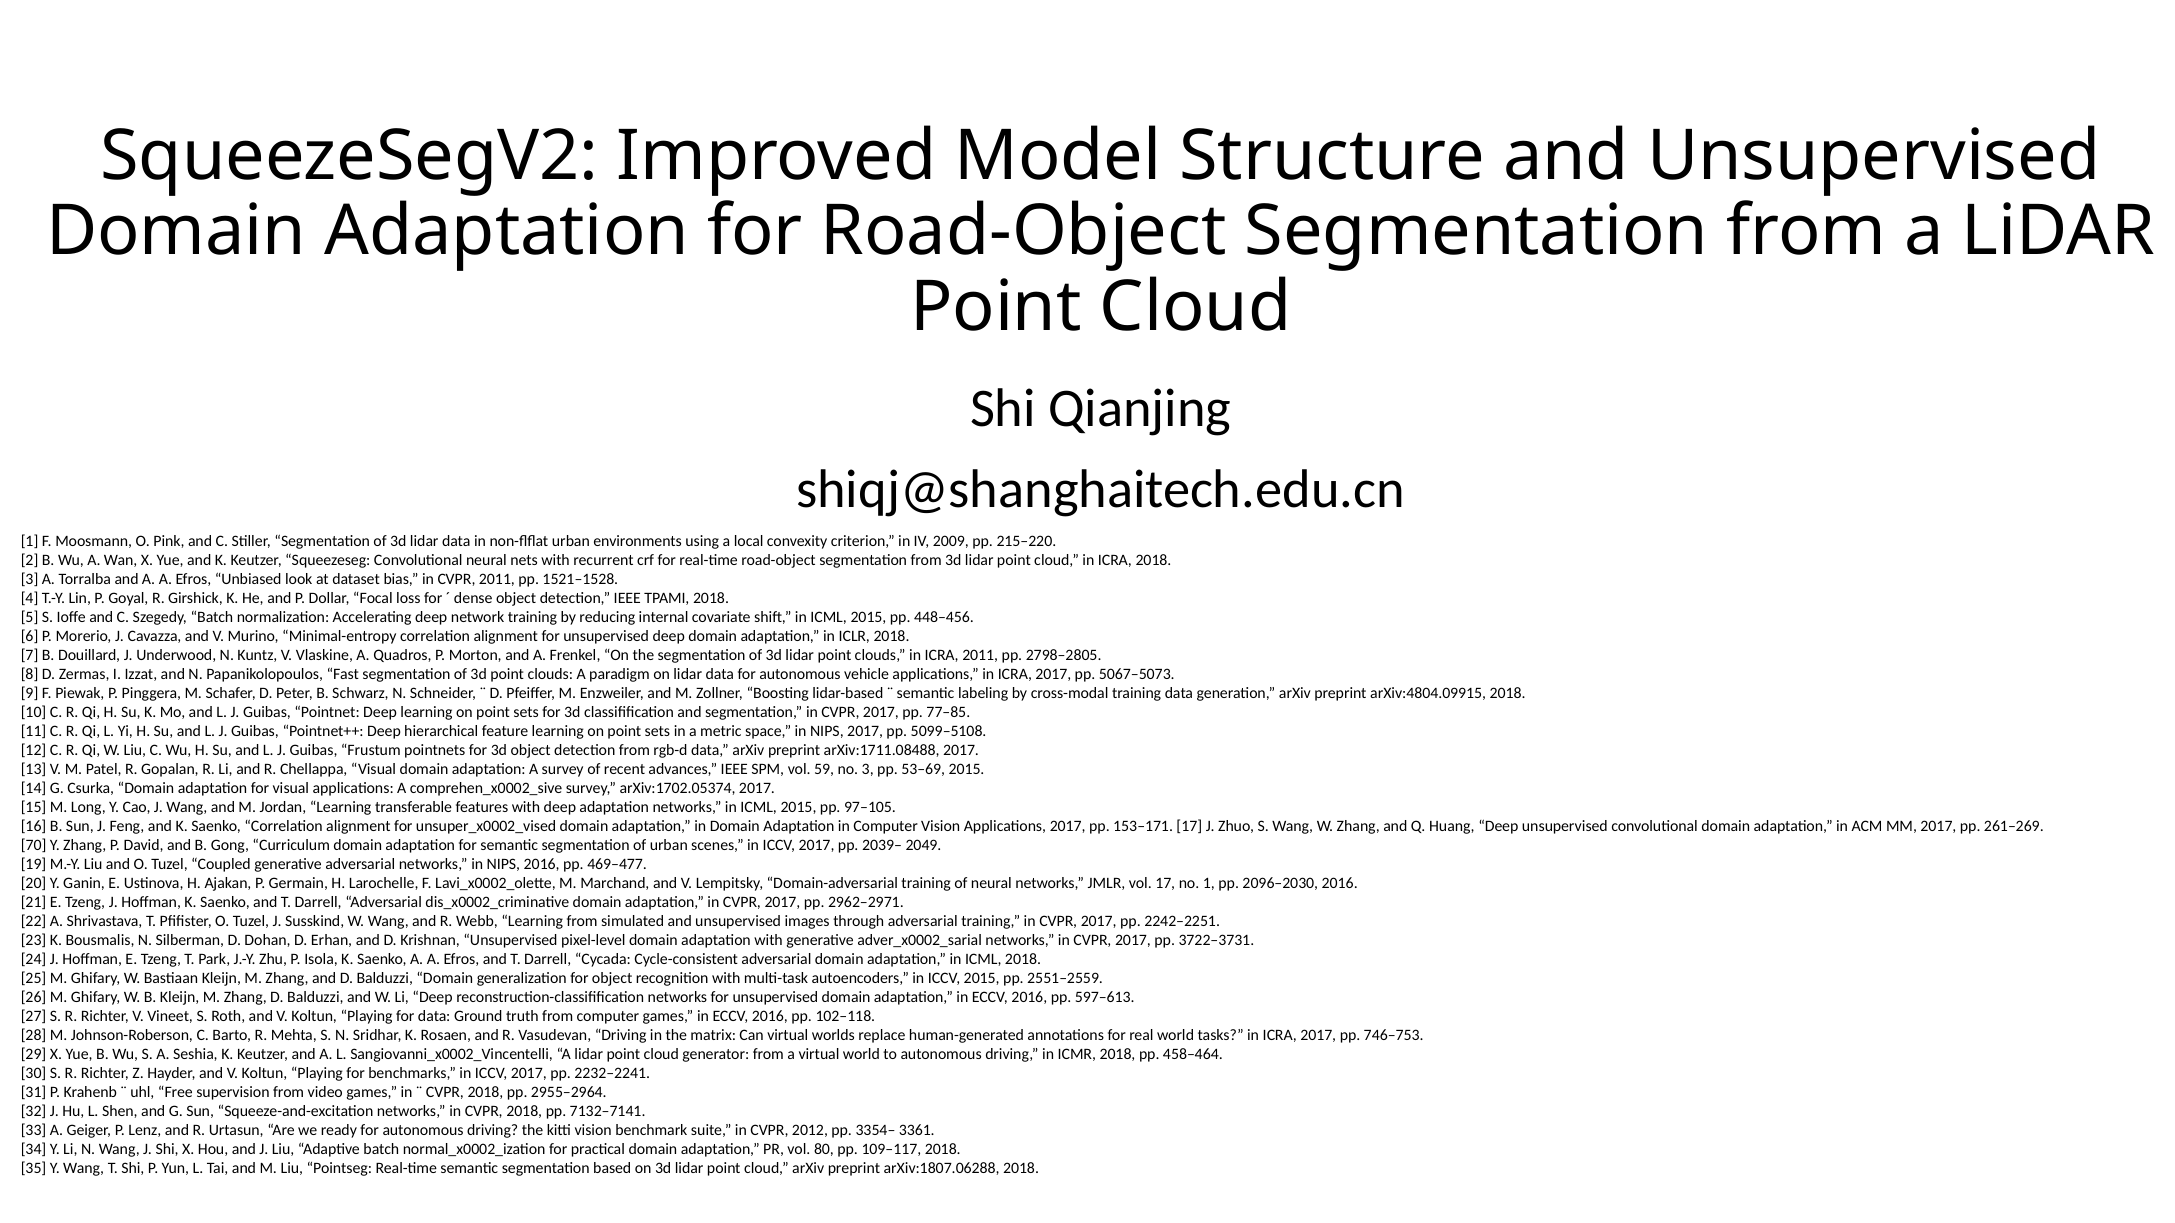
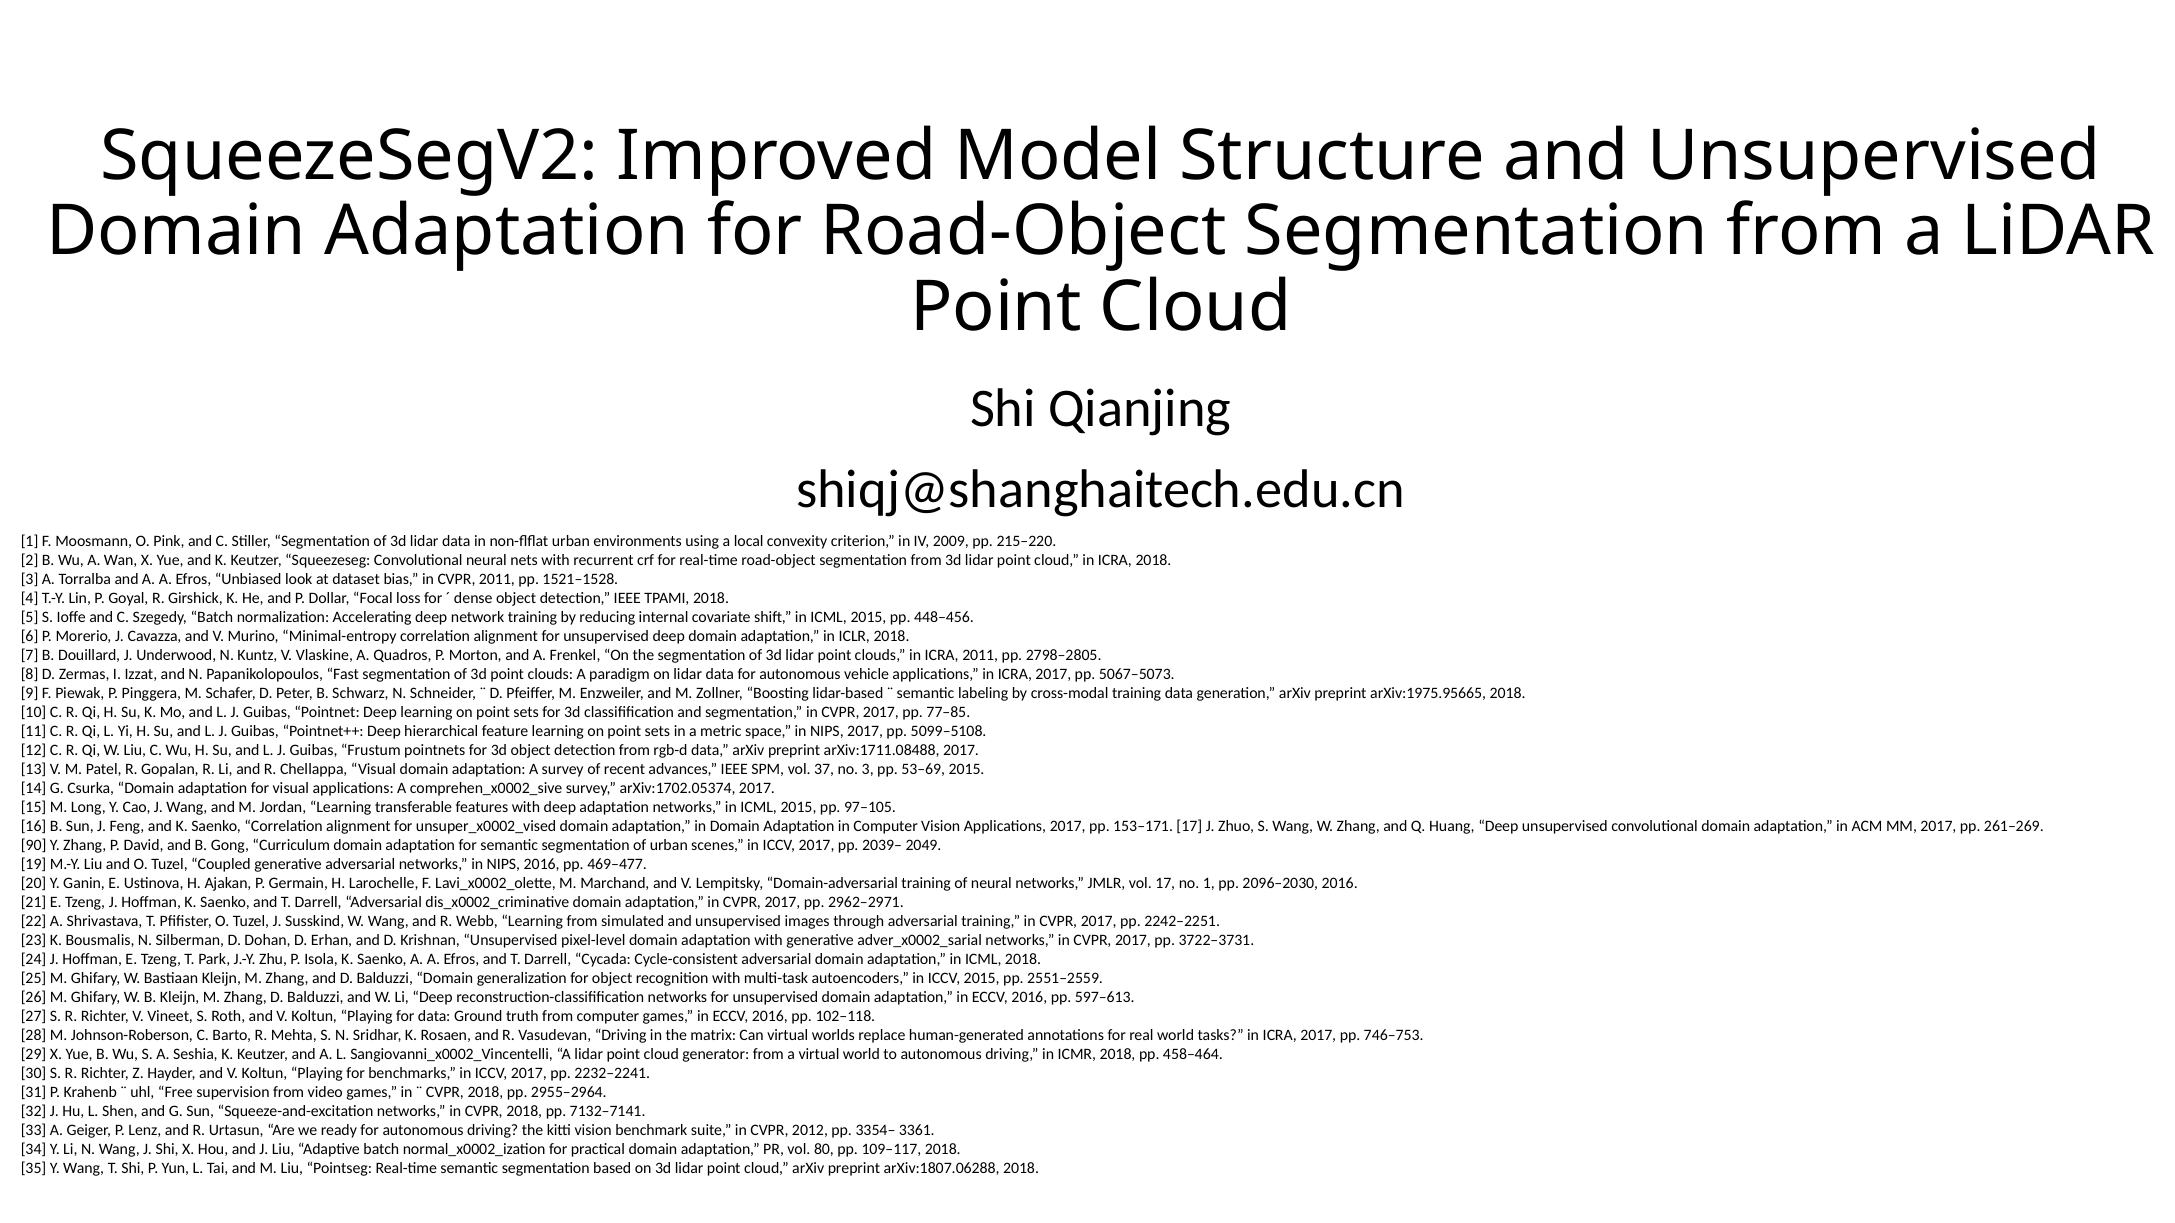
arXiv:4804.09915: arXiv:4804.09915 -> arXiv:1975.95665
59: 59 -> 37
70: 70 -> 90
